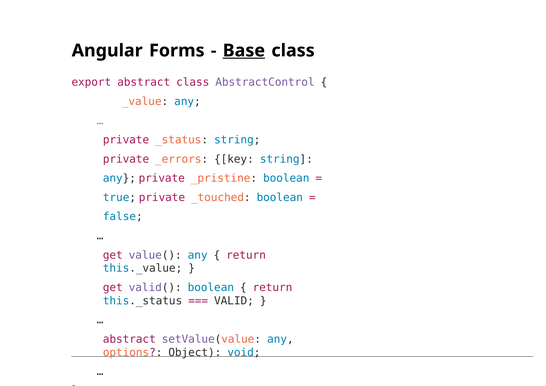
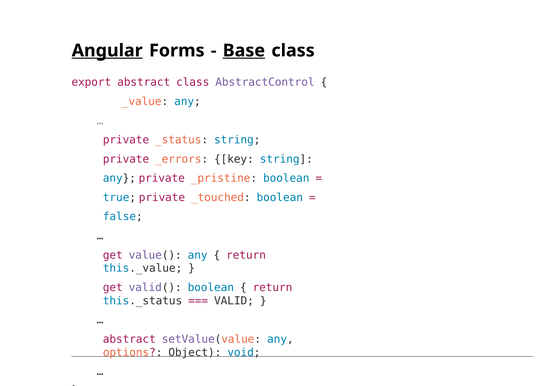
Angular underline: none -> present
